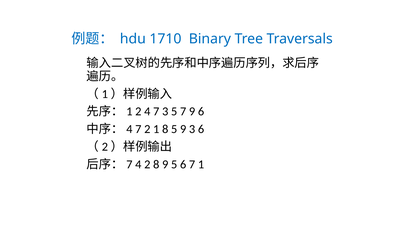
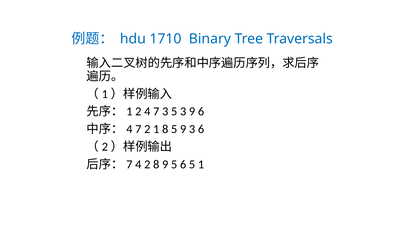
5 7: 7 -> 3
6 7: 7 -> 5
